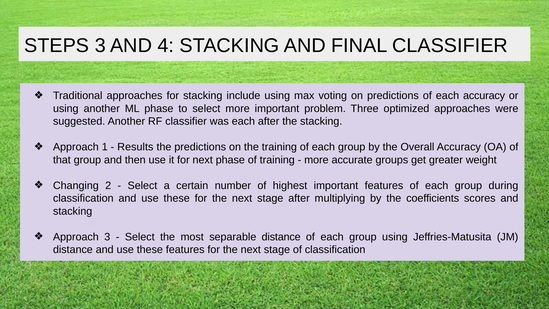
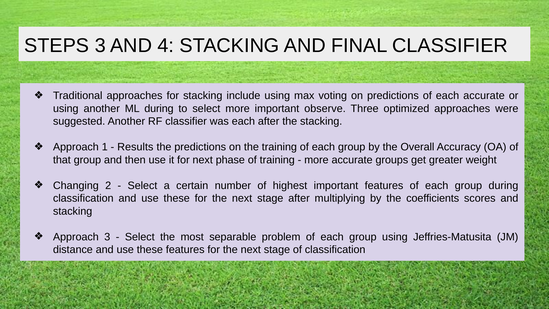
each accuracy: accuracy -> accurate
ML phase: phase -> during
problem: problem -> observe
separable distance: distance -> problem
